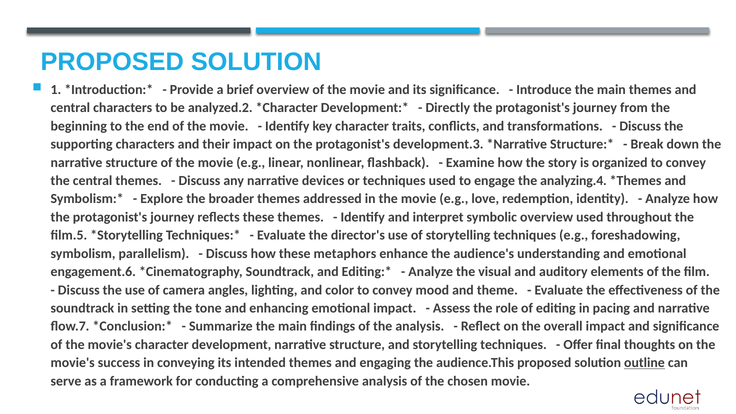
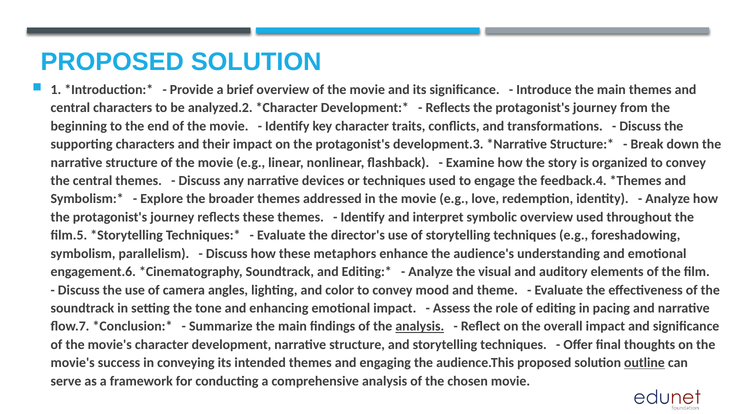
Directly at (448, 108): Directly -> Reflects
analyzing.4: analyzing.4 -> feedback.4
analysis at (420, 326) underline: none -> present
